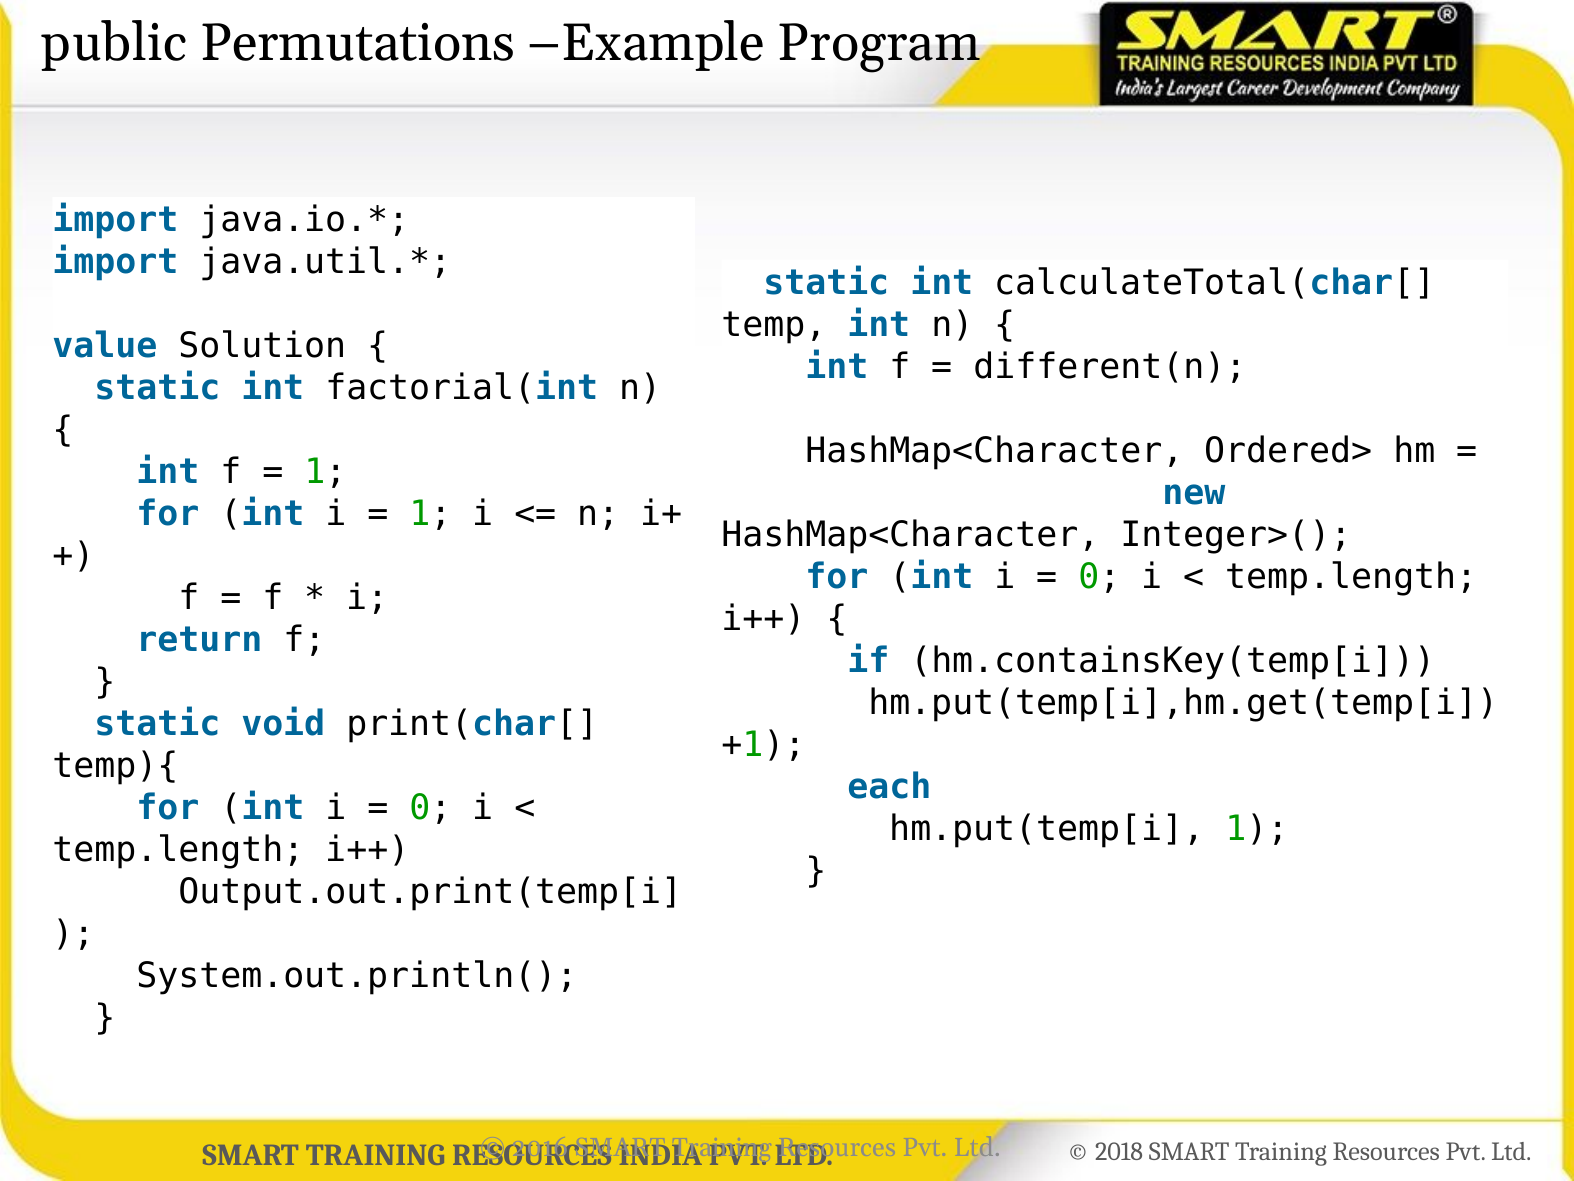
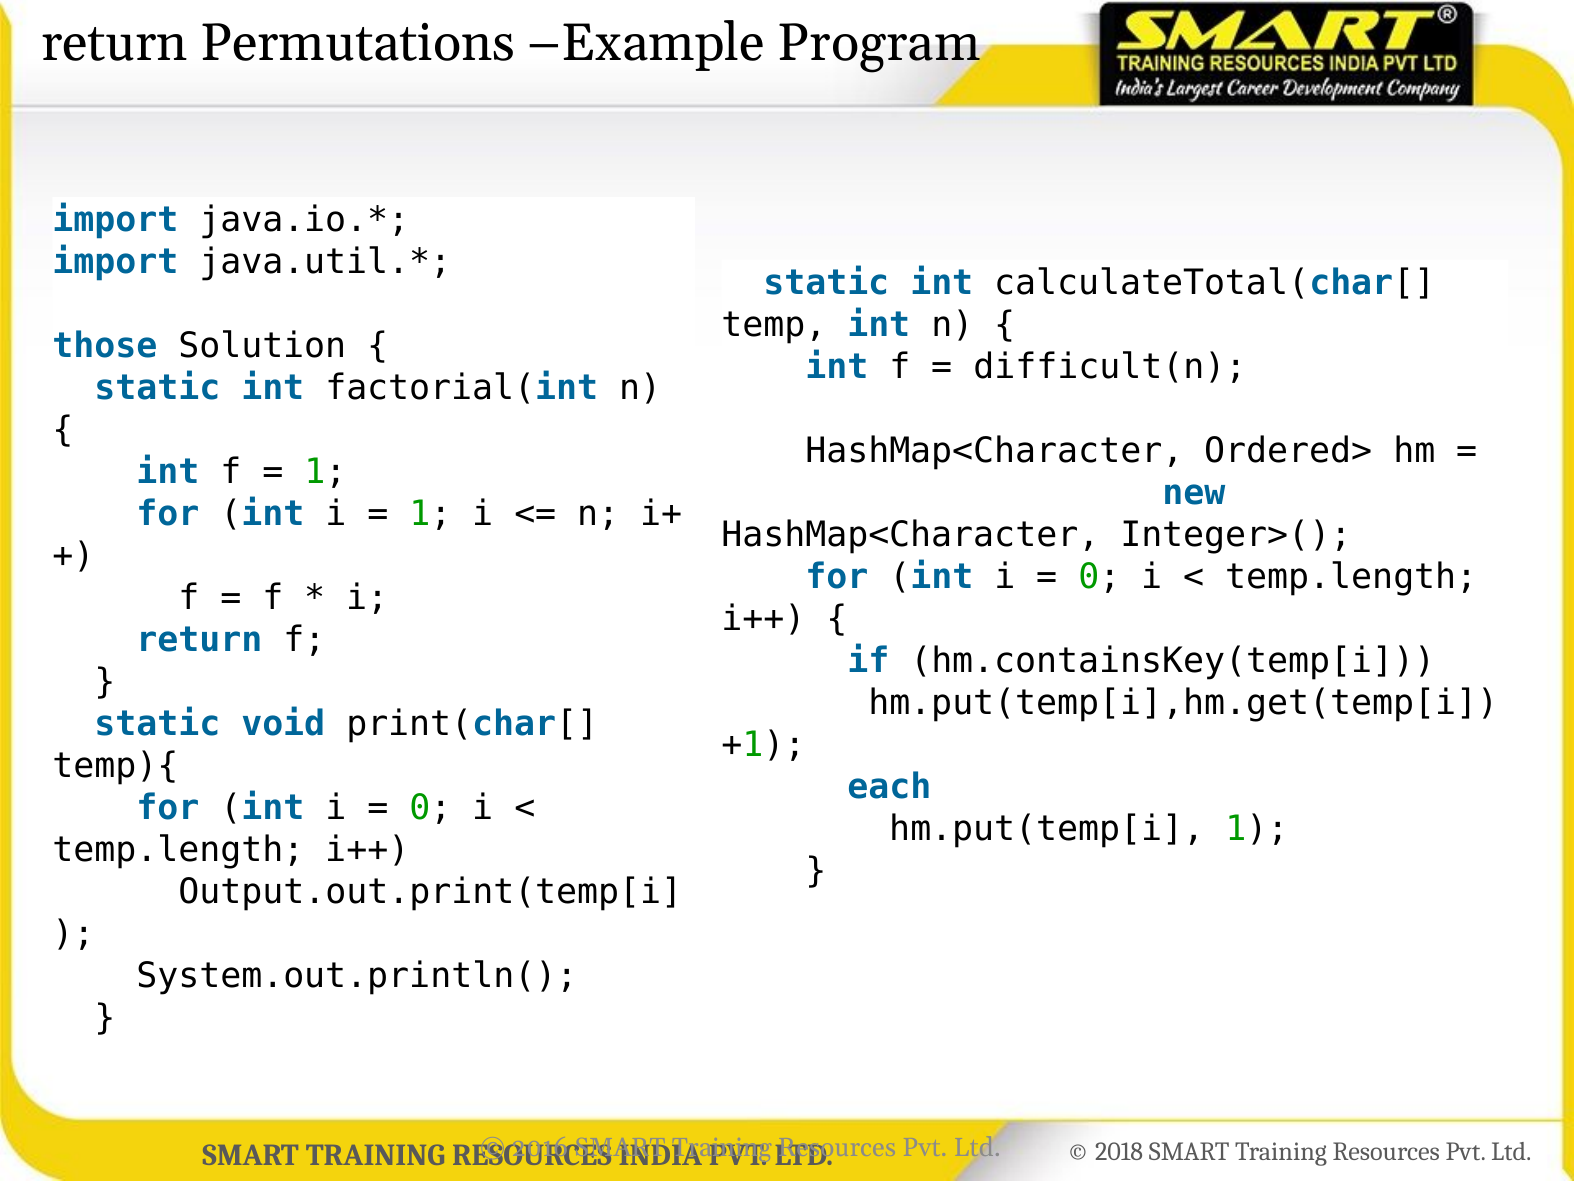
public at (114, 43): public -> return
value: value -> those
different(n: different(n -> difficult(n
